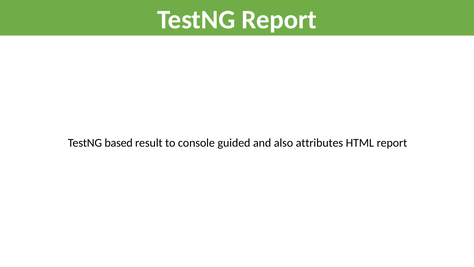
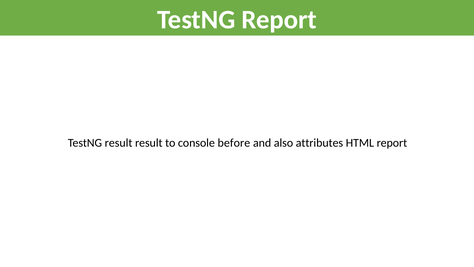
TestNG based: based -> result
guided: guided -> before
